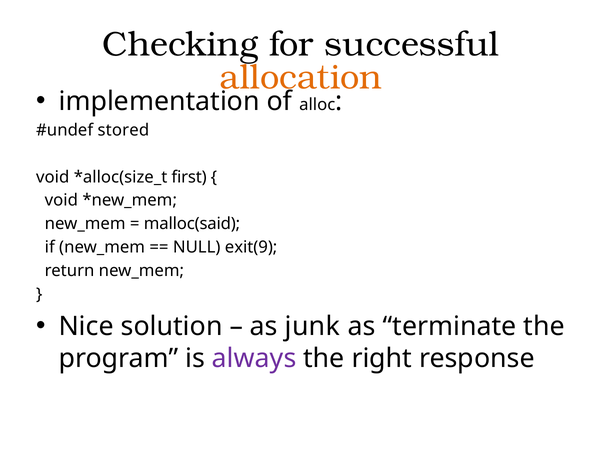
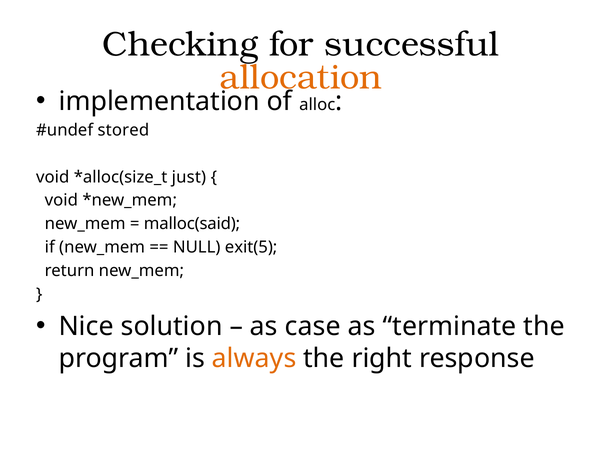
first: first -> just
exit(9: exit(9 -> exit(5
junk: junk -> case
always colour: purple -> orange
